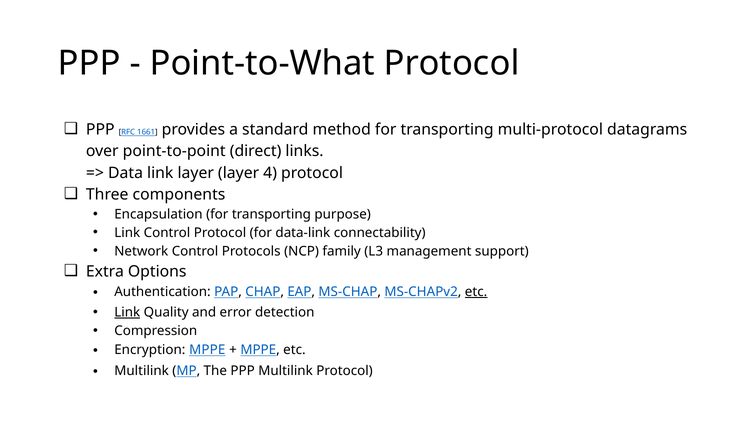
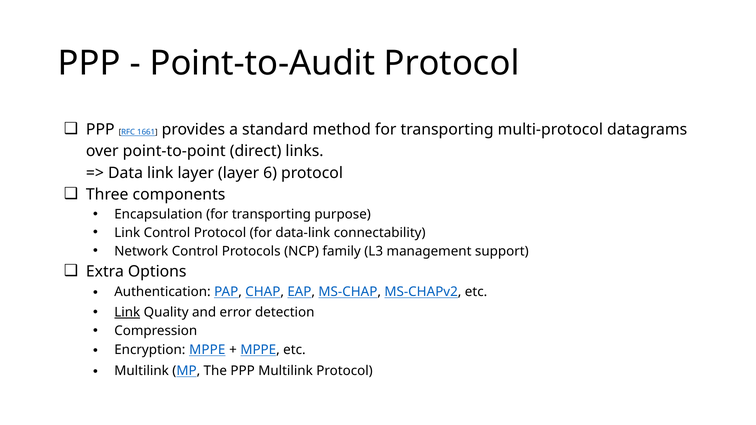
Point-to-What: Point-to-What -> Point-to-Audit
4: 4 -> 6
etc at (476, 292) underline: present -> none
